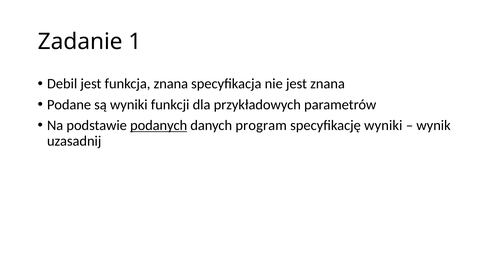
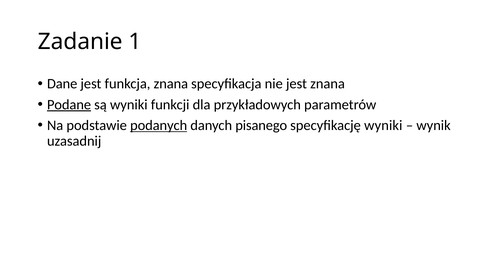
Debil: Debil -> Dane
Podane underline: none -> present
program: program -> pisanego
